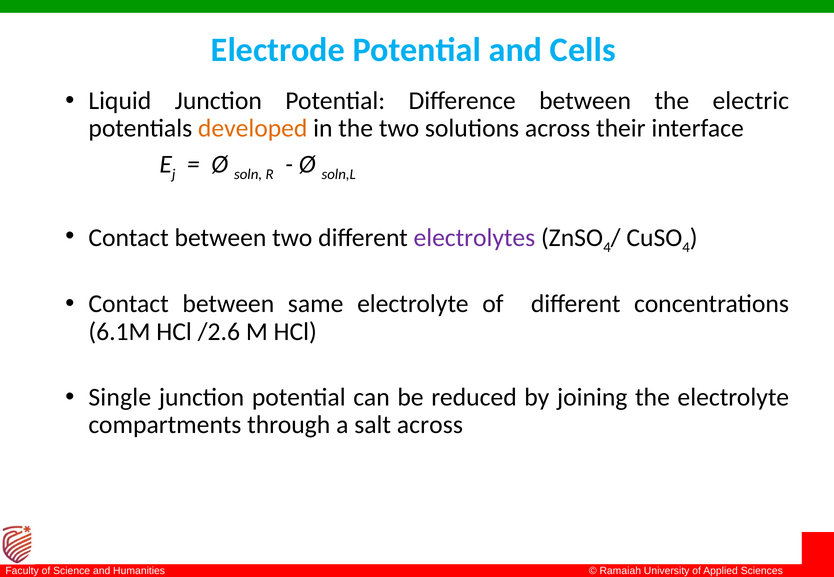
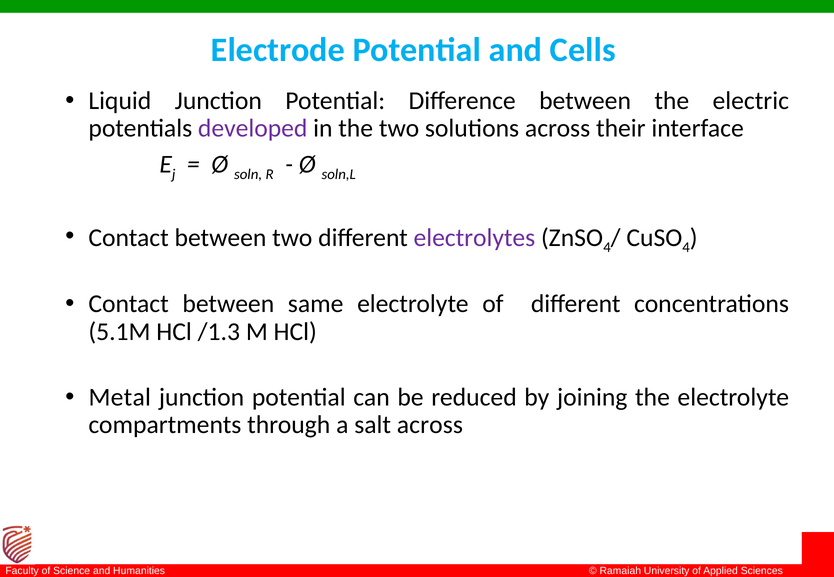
developed colour: orange -> purple
6.1M: 6.1M -> 5.1M
/2.6: /2.6 -> /1.3
Single: Single -> Metal
